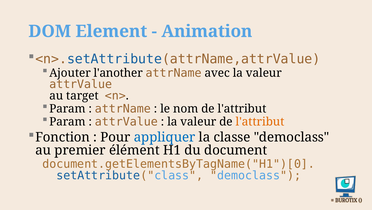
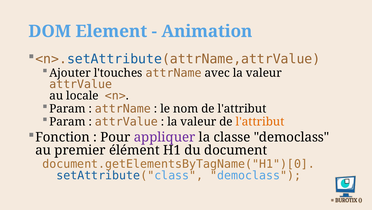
l'another: l'another -> l'touches
target: target -> locale
appliquer colour: blue -> purple
